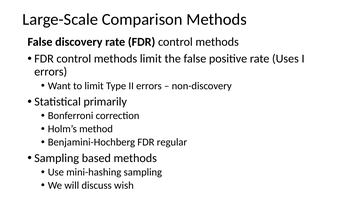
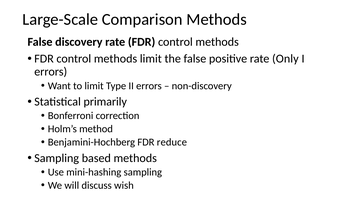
Uses: Uses -> Only
regular: regular -> reduce
